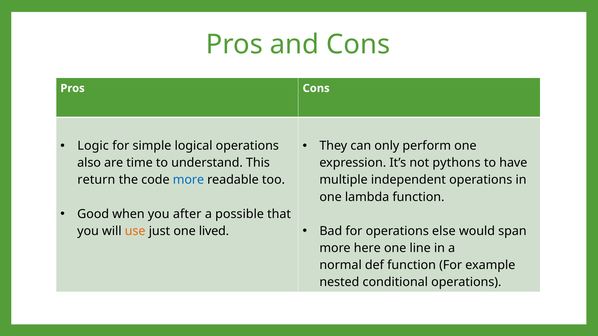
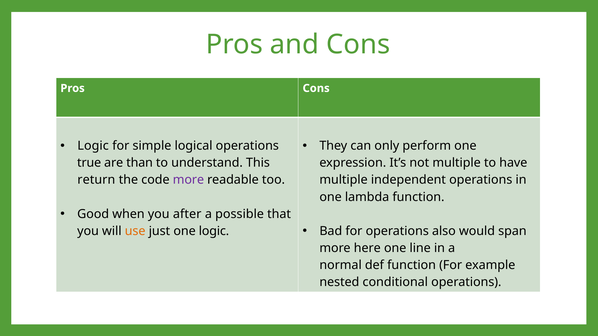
also: also -> true
time: time -> than
not pythons: pythons -> multiple
more at (188, 180) colour: blue -> purple
else: else -> also
one lived: lived -> logic
